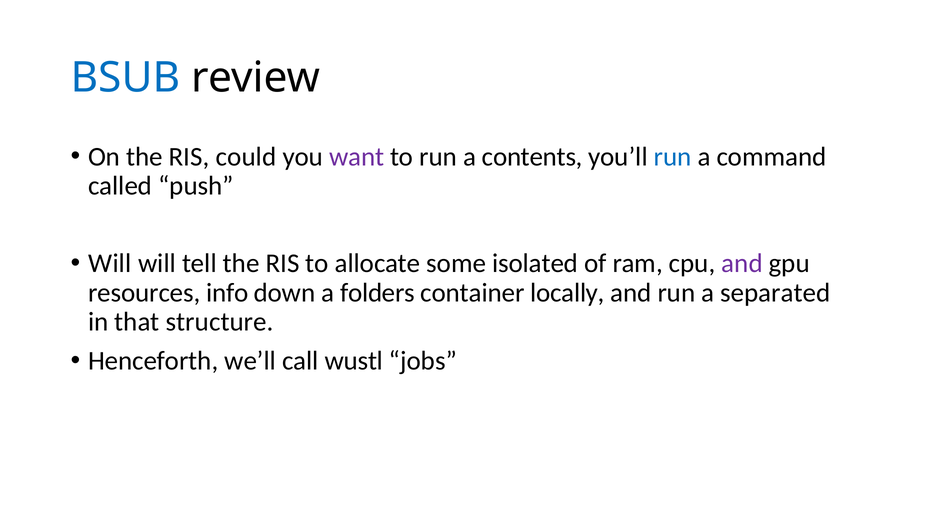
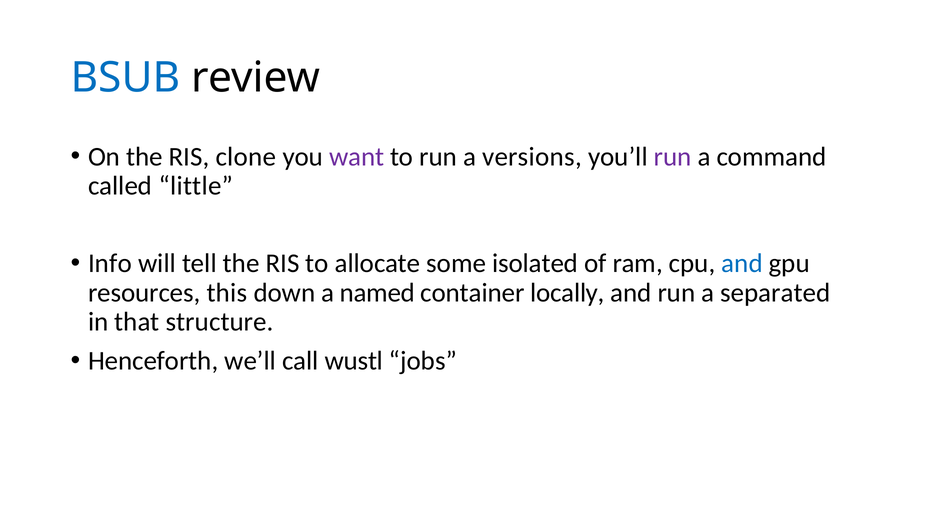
could: could -> clone
contents: contents -> versions
run at (673, 157) colour: blue -> purple
push: push -> little
Will at (110, 264): Will -> Info
and at (742, 264) colour: purple -> blue
info: info -> this
folders: folders -> named
